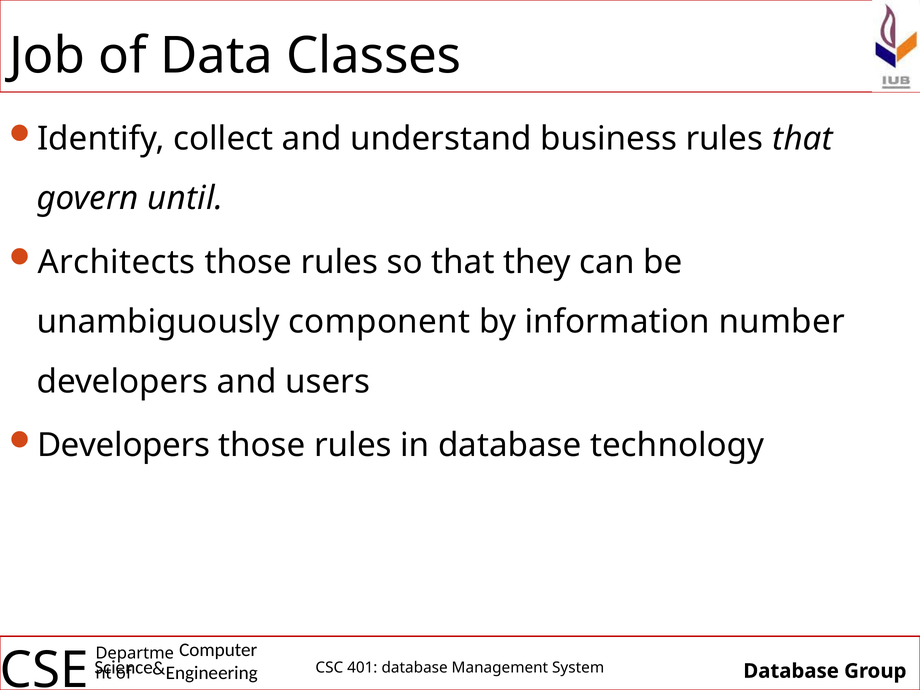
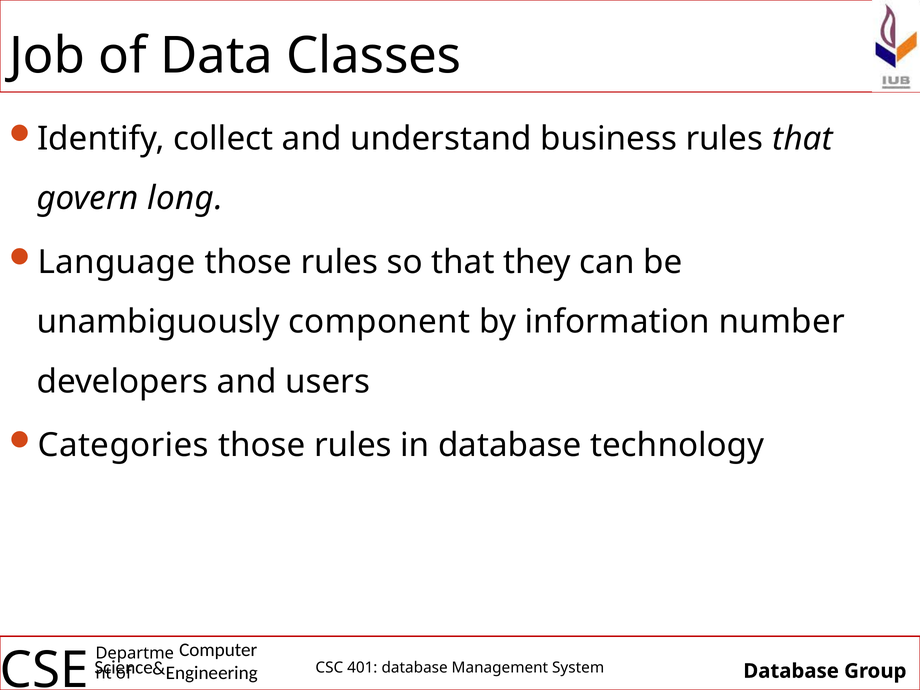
until: until -> long
Architects: Architects -> Language
Developers at (124, 445): Developers -> Categories
